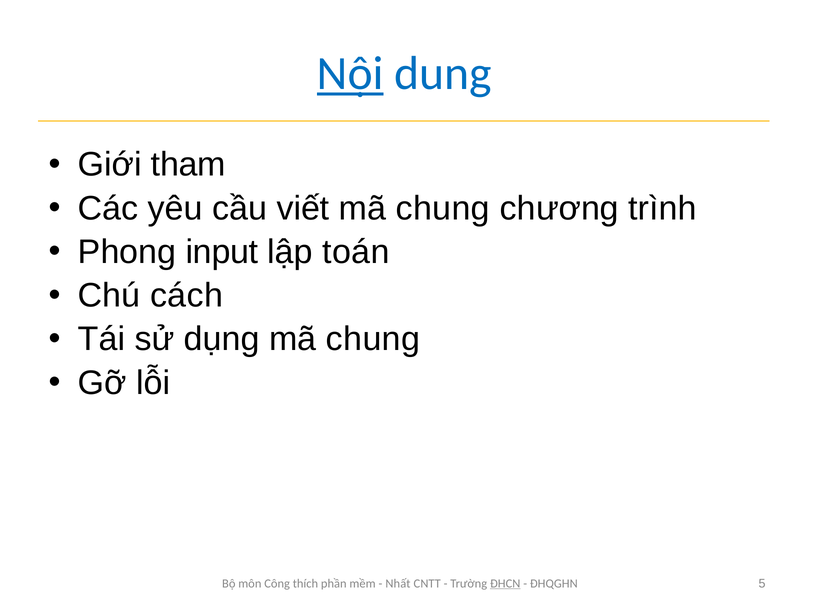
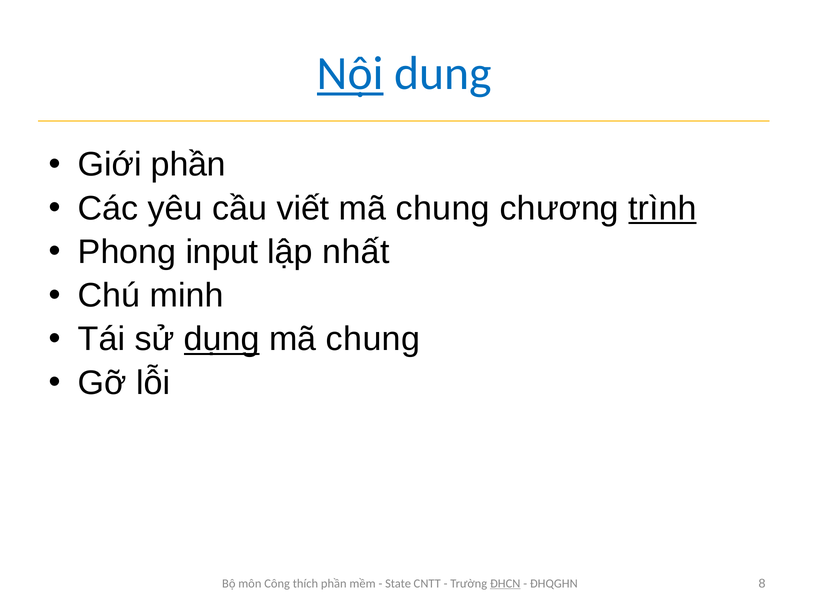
Giới tham: tham -> phần
trình underline: none -> present
toán: toán -> nhất
cách: cách -> minh
dụng underline: none -> present
Nhất: Nhất -> State
5: 5 -> 8
